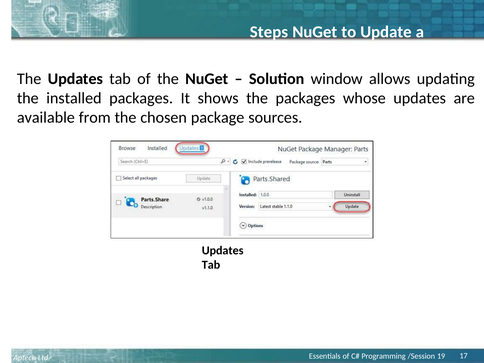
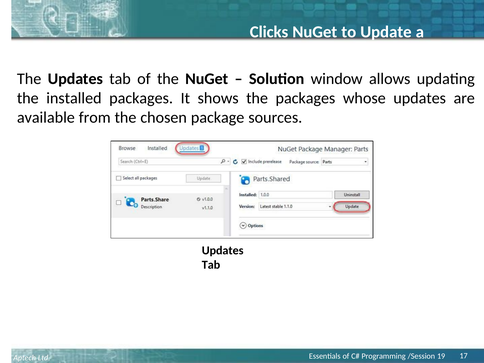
Steps: Steps -> Clicks
